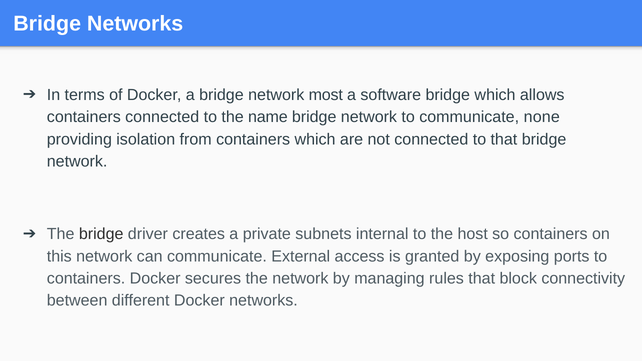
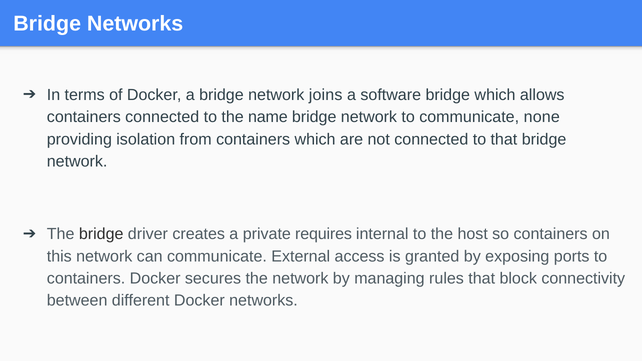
most: most -> joins
subnets: subnets -> requires
